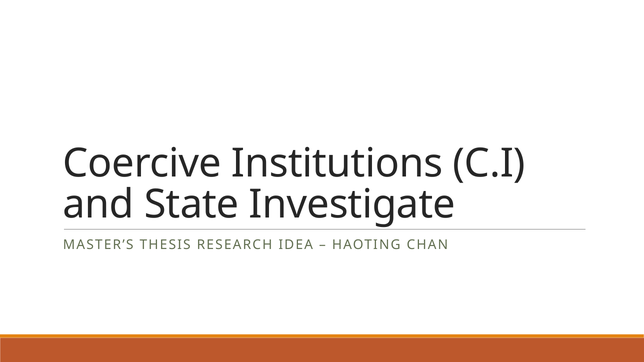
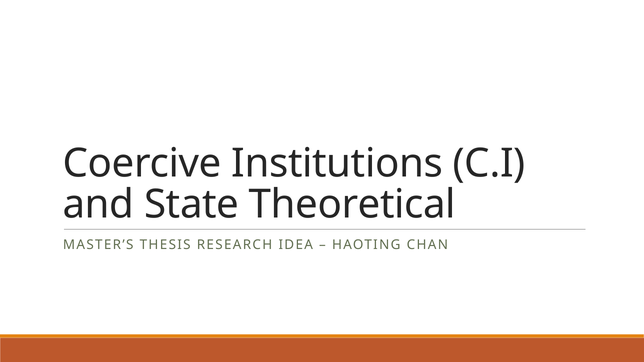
Investigate: Investigate -> Theoretical
